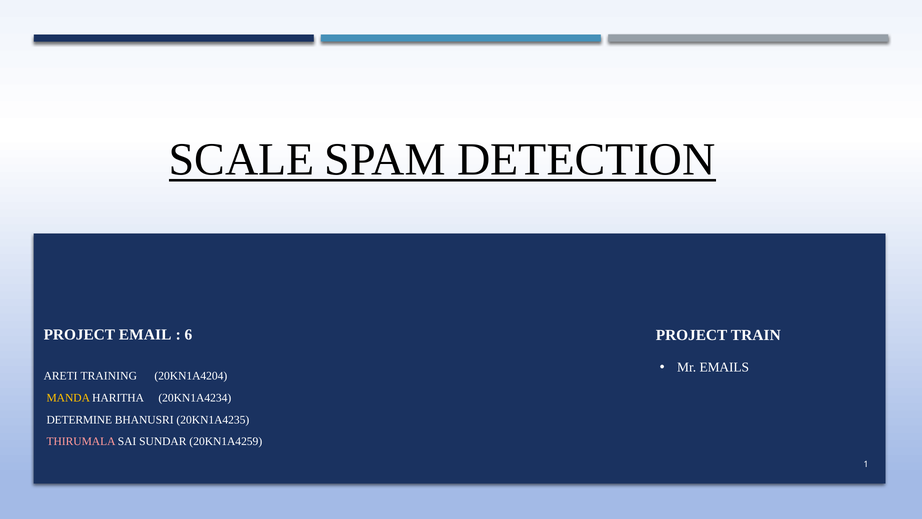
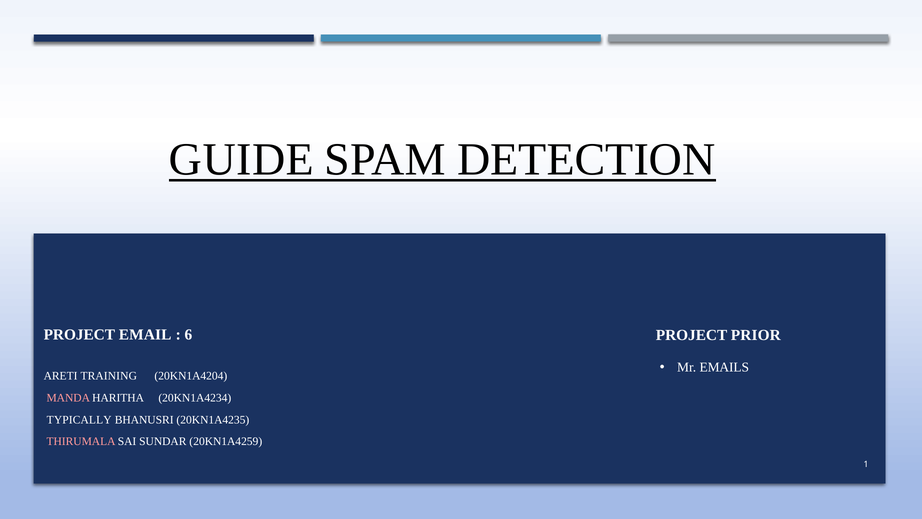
SCALE: SCALE -> GUIDE
TRAIN: TRAIN -> PRIOR
MANDA colour: yellow -> pink
DETERMINE: DETERMINE -> TYPICALLY
